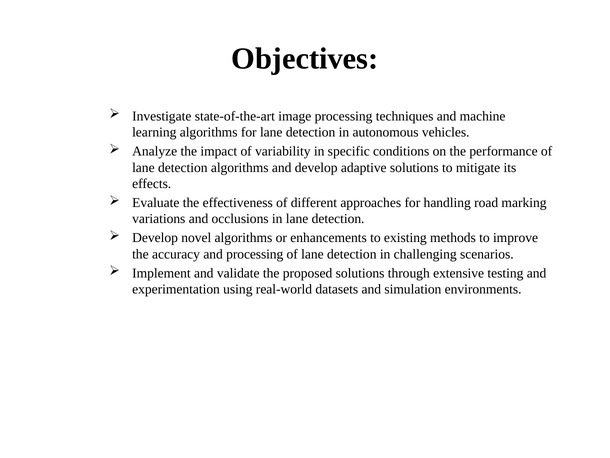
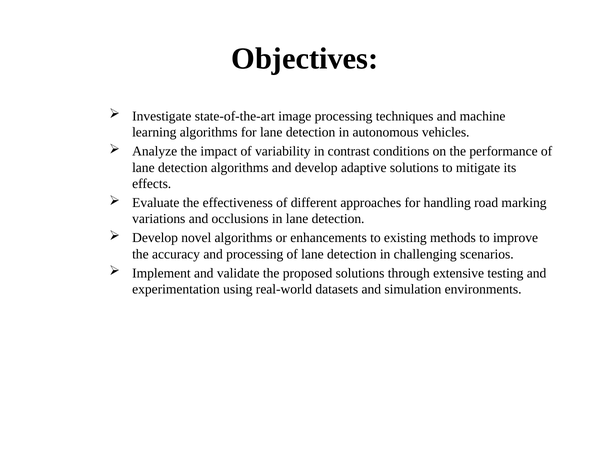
specific: specific -> contrast
